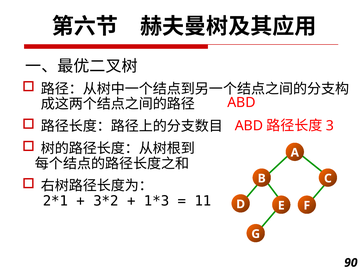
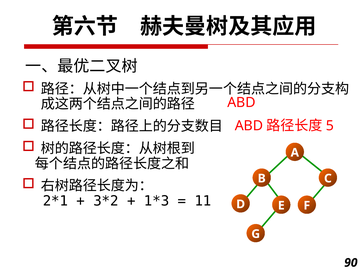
3: 3 -> 5
